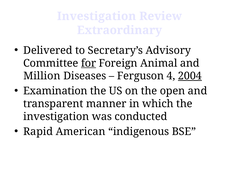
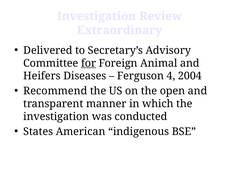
Million: Million -> Heifers
2004 underline: present -> none
Examination: Examination -> Recommend
Rapid: Rapid -> States
